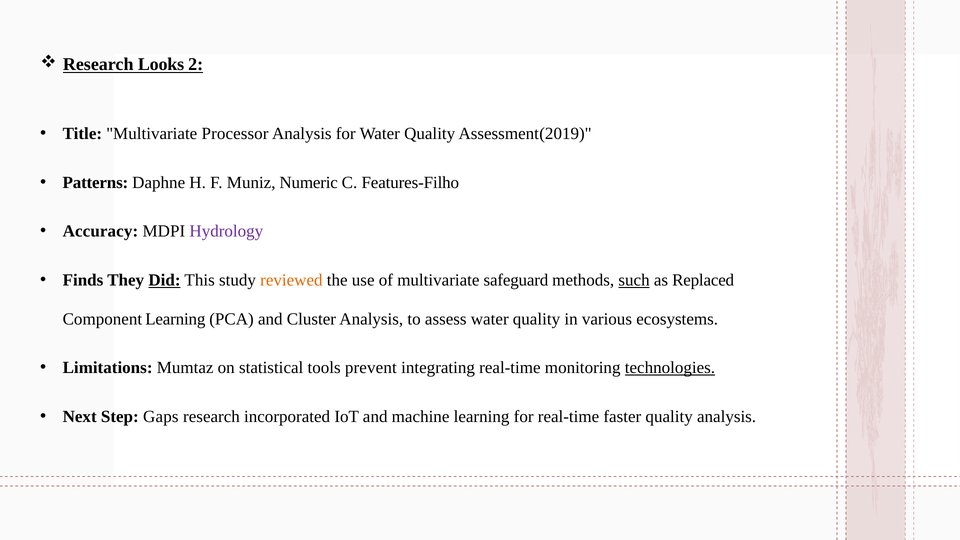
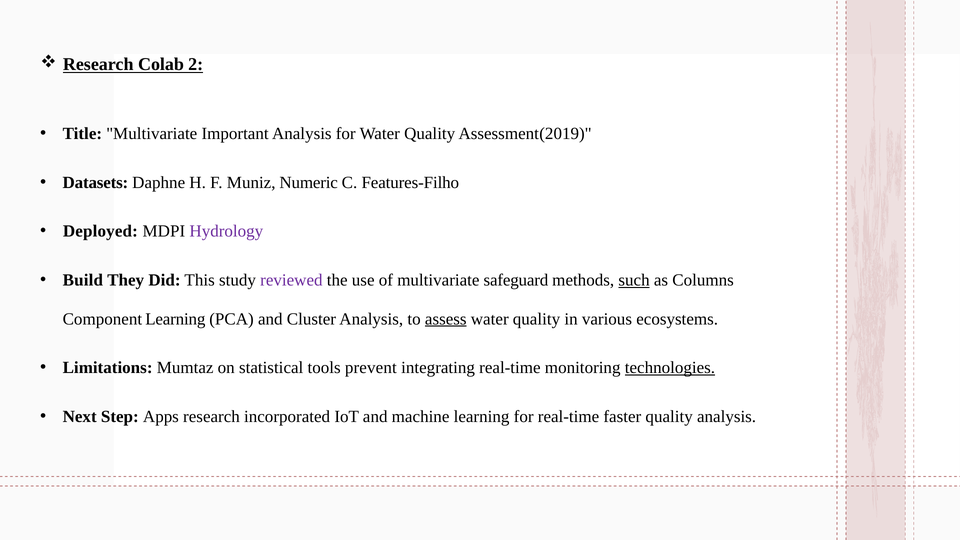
Looks: Looks -> Colab
Processor: Processor -> Important
Patterns: Patterns -> Datasets
Accuracy: Accuracy -> Deployed
Finds: Finds -> Build
Did underline: present -> none
reviewed colour: orange -> purple
Replaced: Replaced -> Columns
assess underline: none -> present
Gaps: Gaps -> Apps
